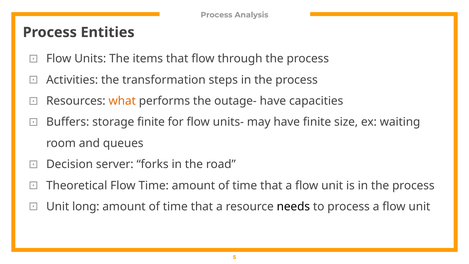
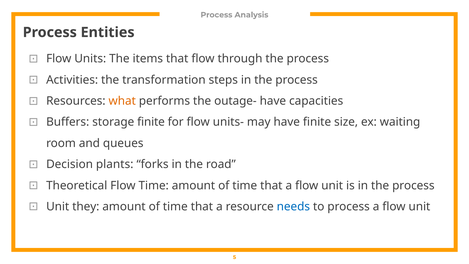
server: server -> plants
long: long -> they
needs colour: black -> blue
